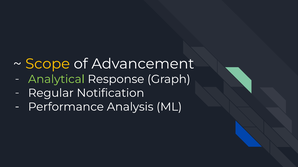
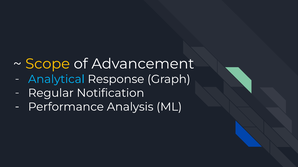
Analytical colour: light green -> light blue
